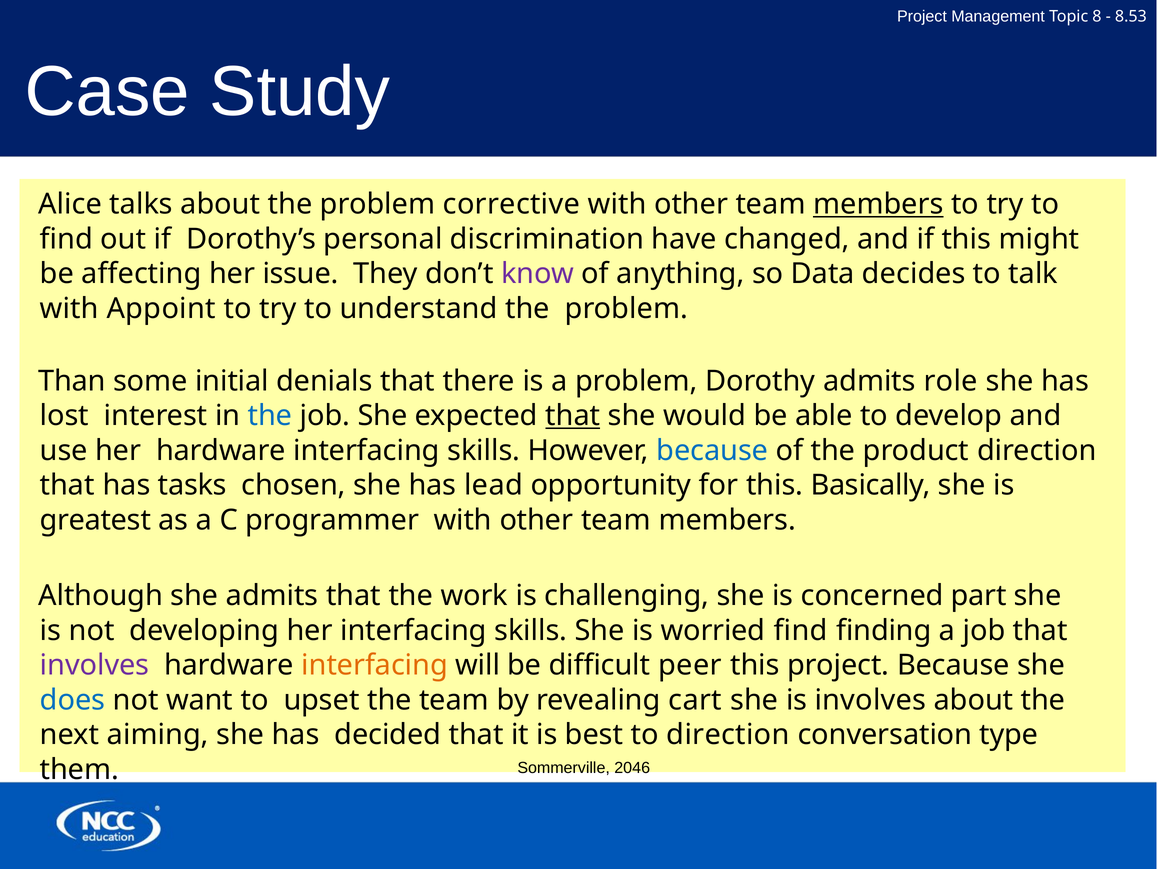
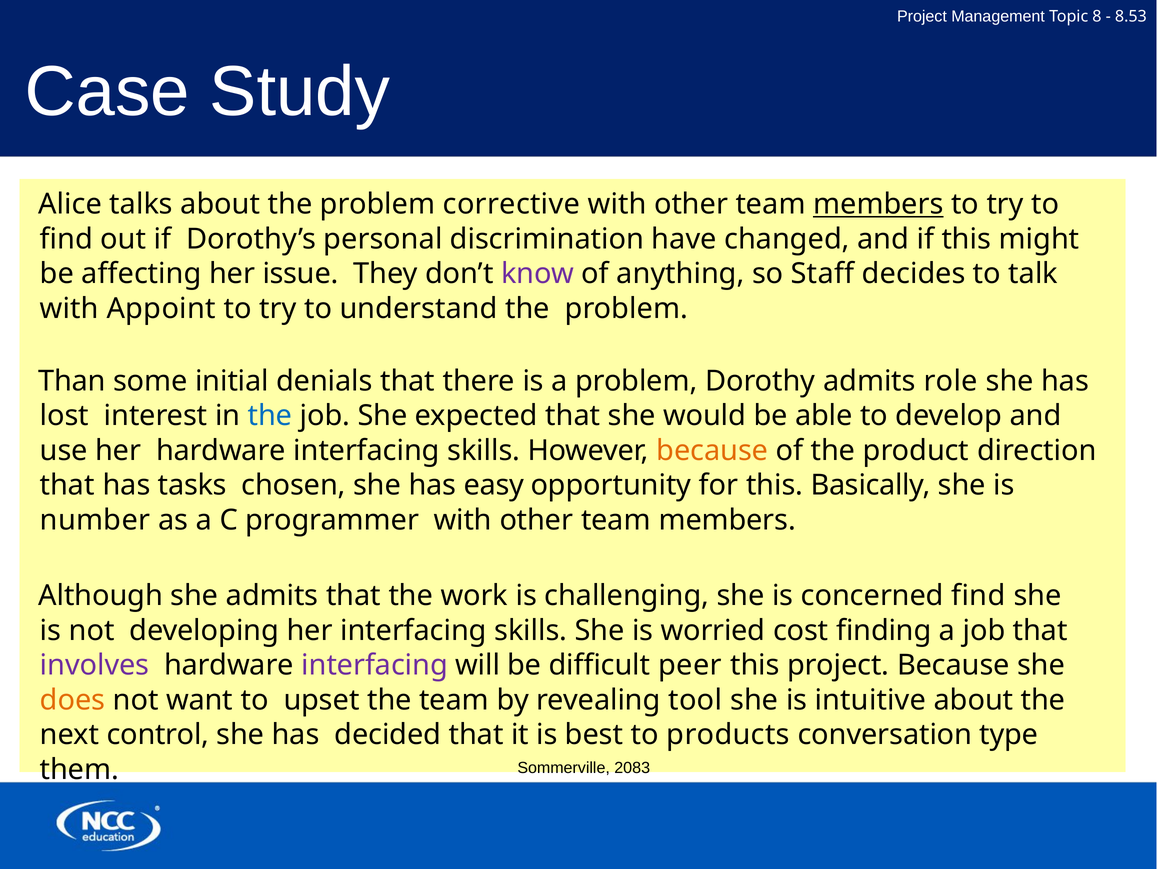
Data: Data -> Staff
that at (573, 416) underline: present -> none
because at (712, 450) colour: blue -> orange
lead: lead -> easy
greatest: greatest -> number
concerned part: part -> find
worried find: find -> cost
interfacing at (375, 665) colour: orange -> purple
does colour: blue -> orange
cart: cart -> tool
is involves: involves -> intuitive
aiming: aiming -> control
to direction: direction -> products
2046: 2046 -> 2083
